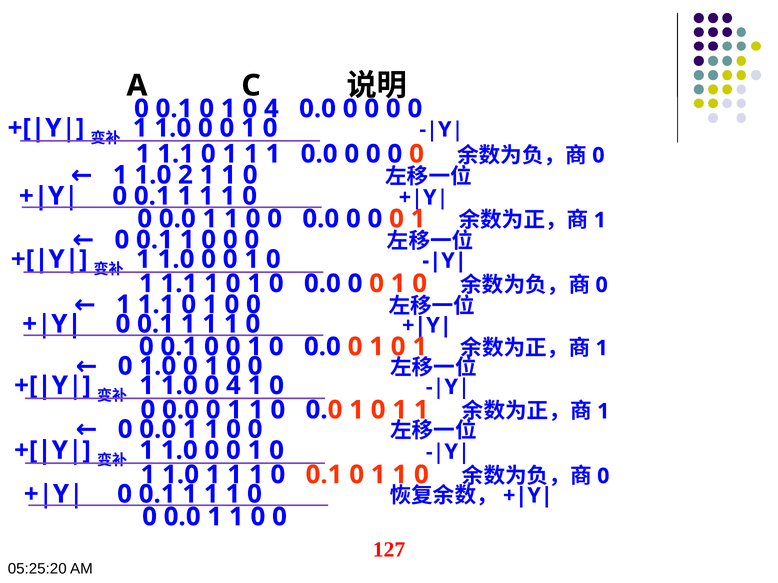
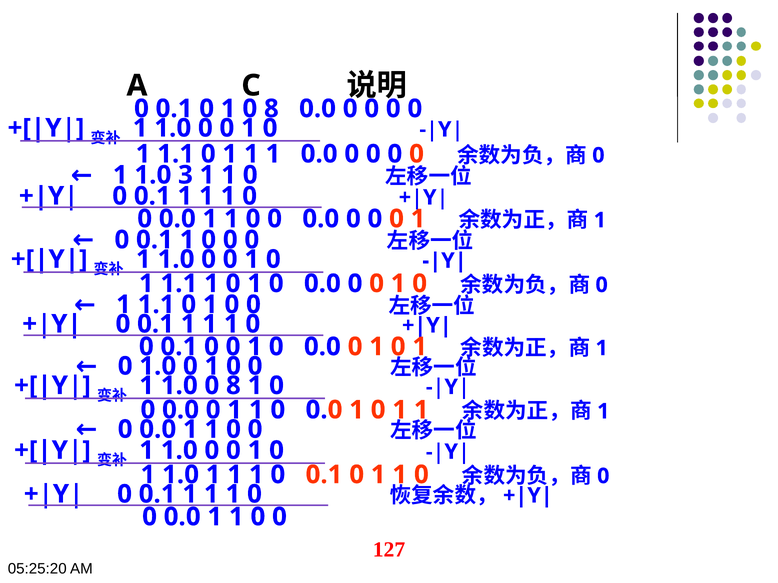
1 0 4: 4 -> 8
2: 2 -> 3
1.0 0 4: 4 -> 8
